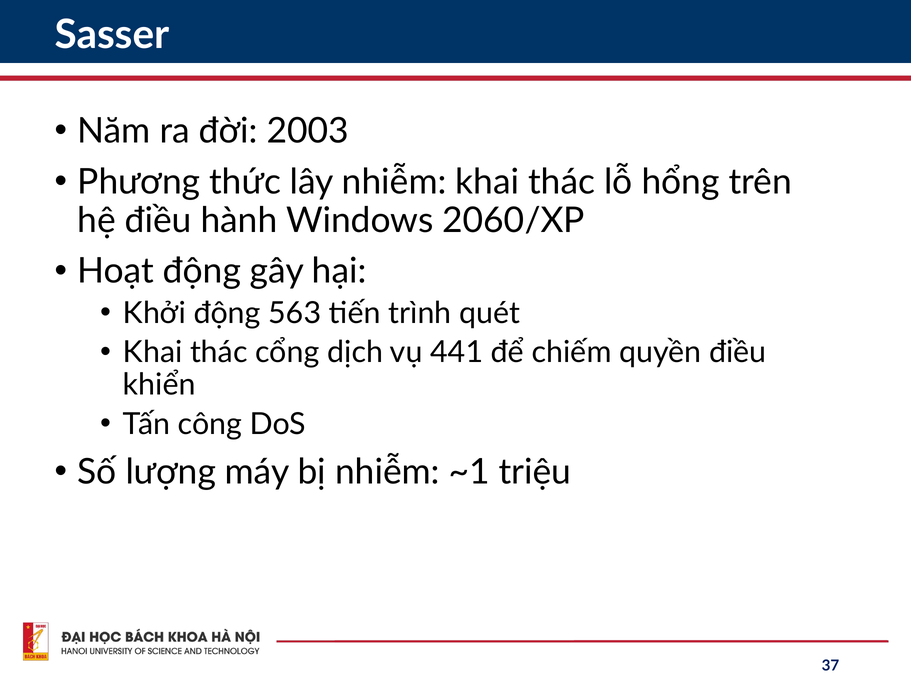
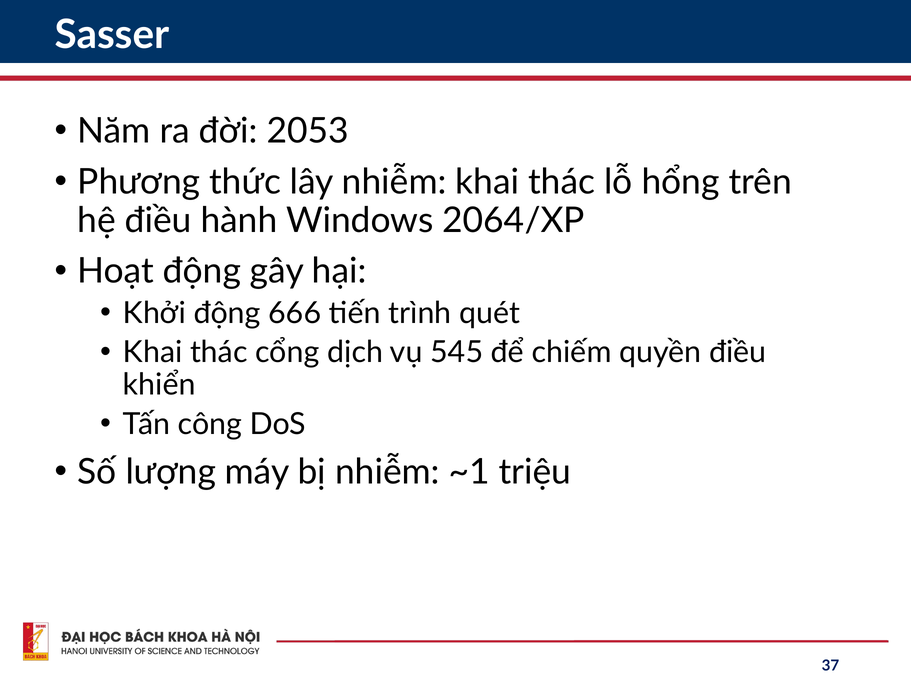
2003: 2003 -> 2053
2060/XP: 2060/XP -> 2064/XP
563: 563 -> 666
441: 441 -> 545
